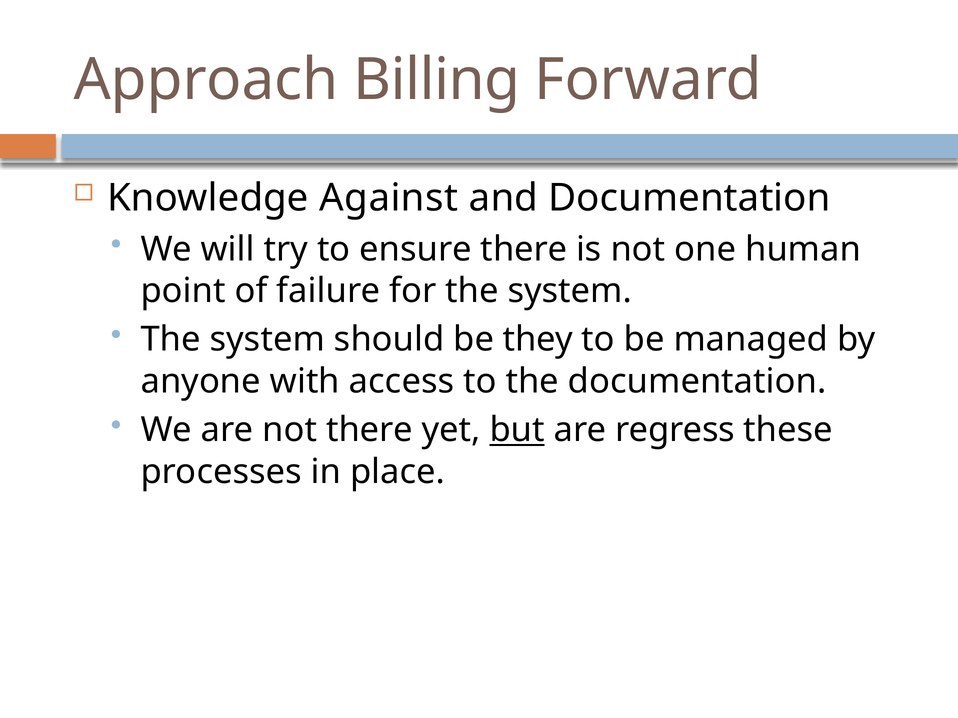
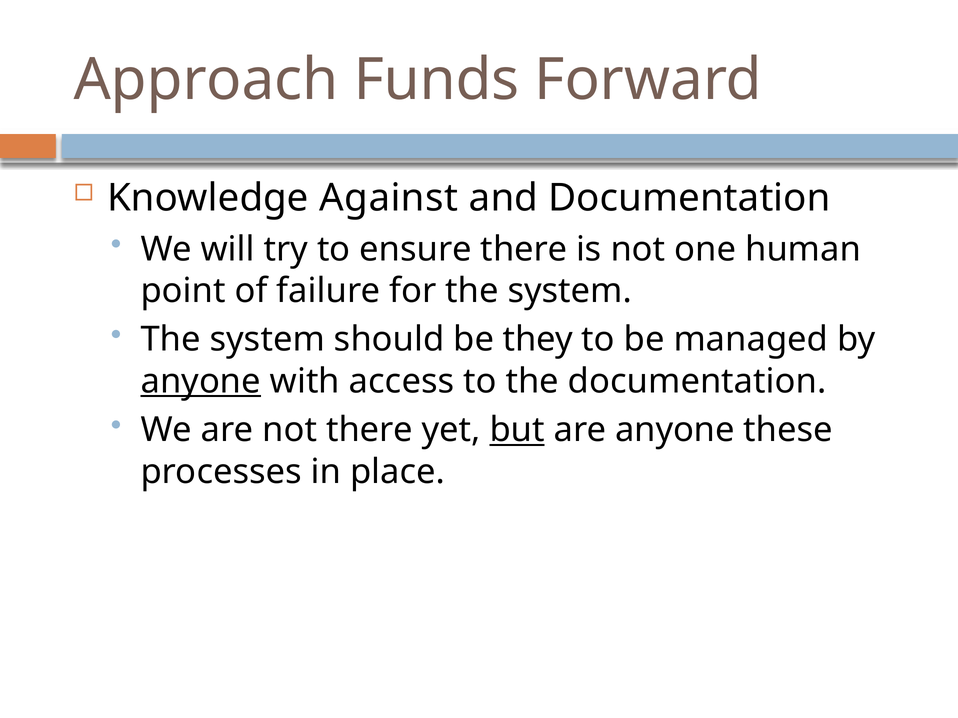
Billing: Billing -> Funds
anyone at (201, 381) underline: none -> present
are regress: regress -> anyone
